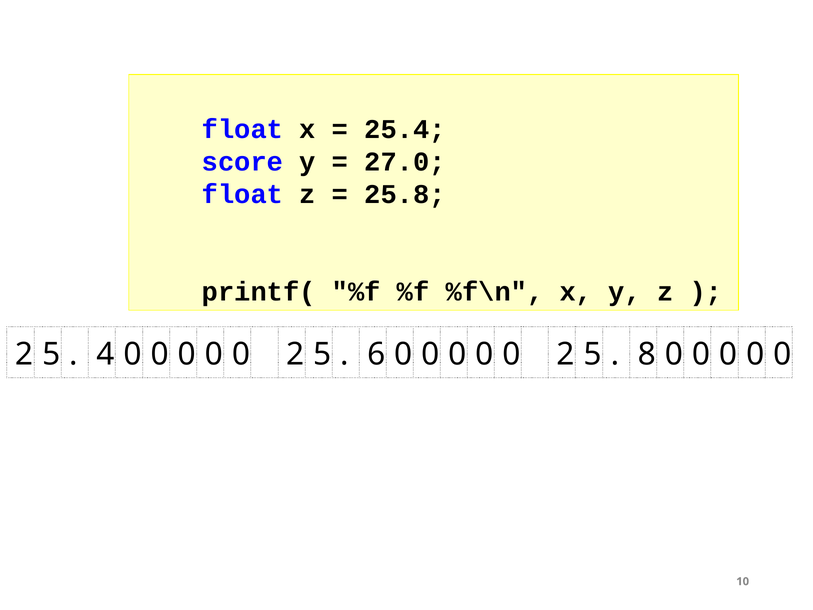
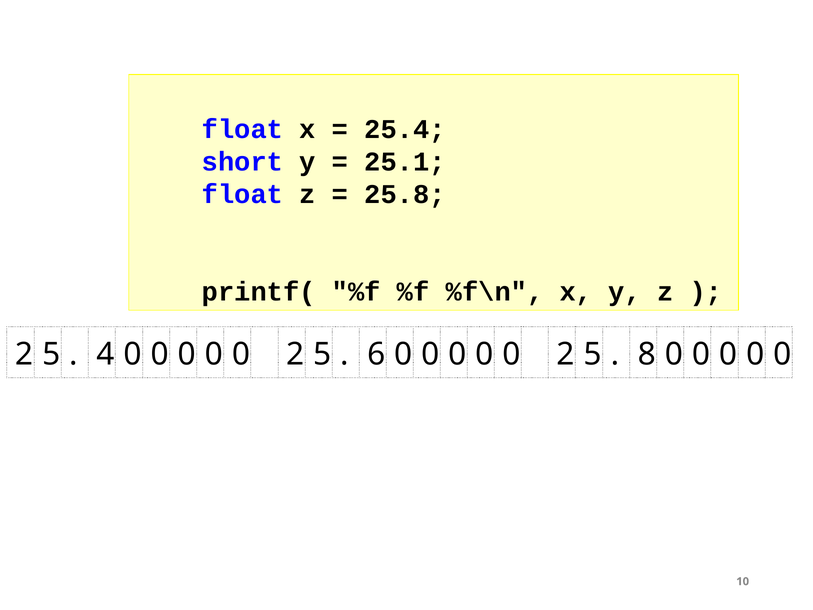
score: score -> short
27.0: 27.0 -> 25.1
